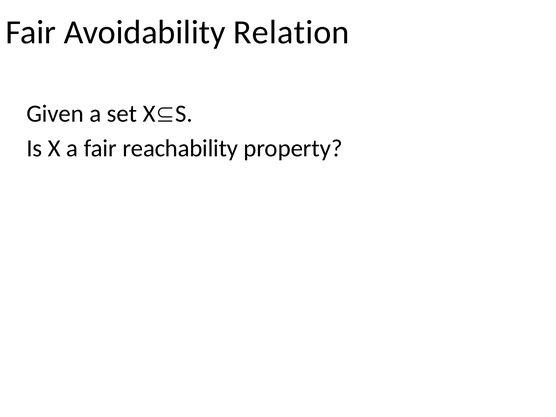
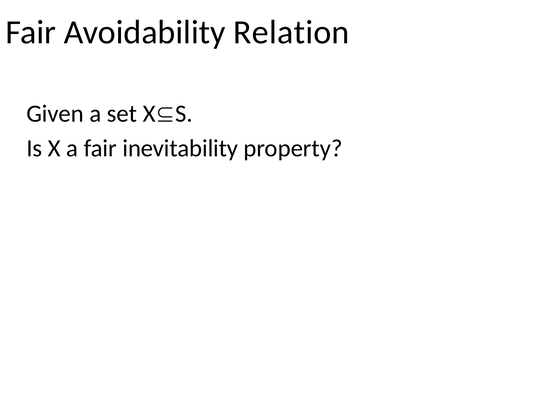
reachability: reachability -> inevitability
